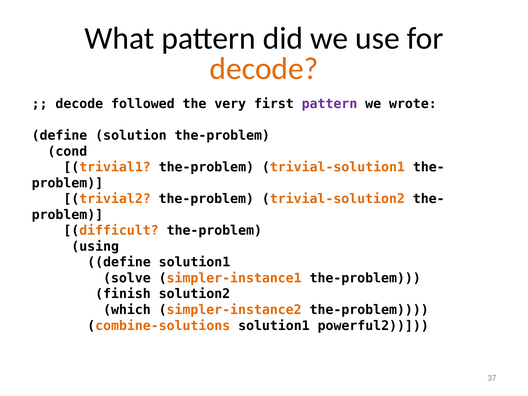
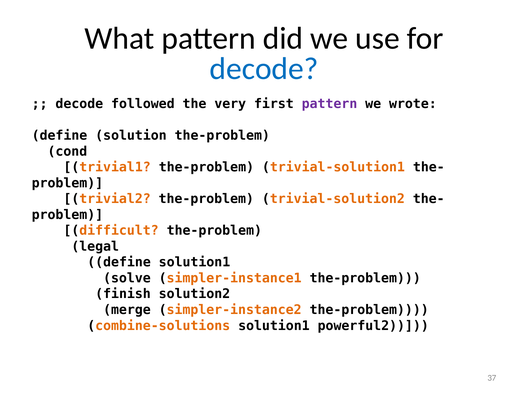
decode at (264, 69) colour: orange -> blue
using: using -> legal
which: which -> merge
